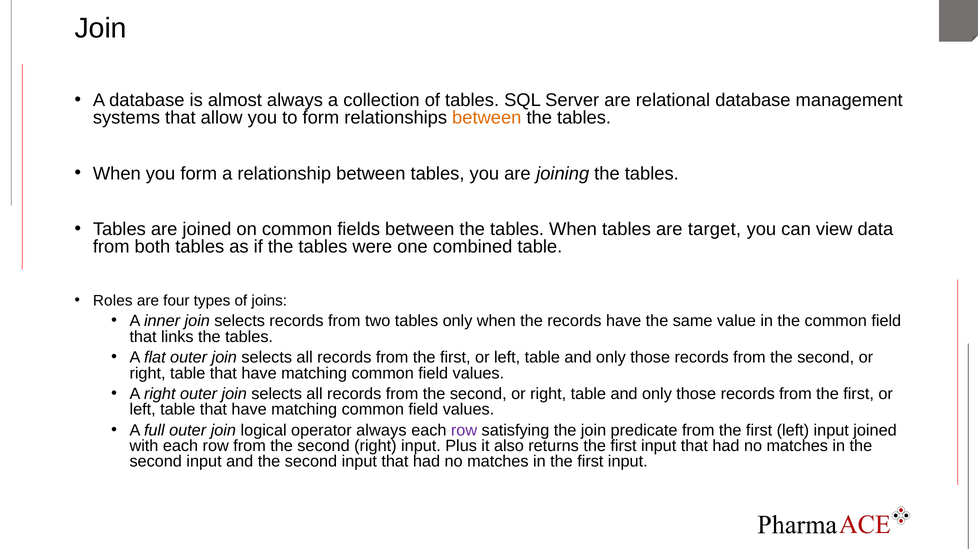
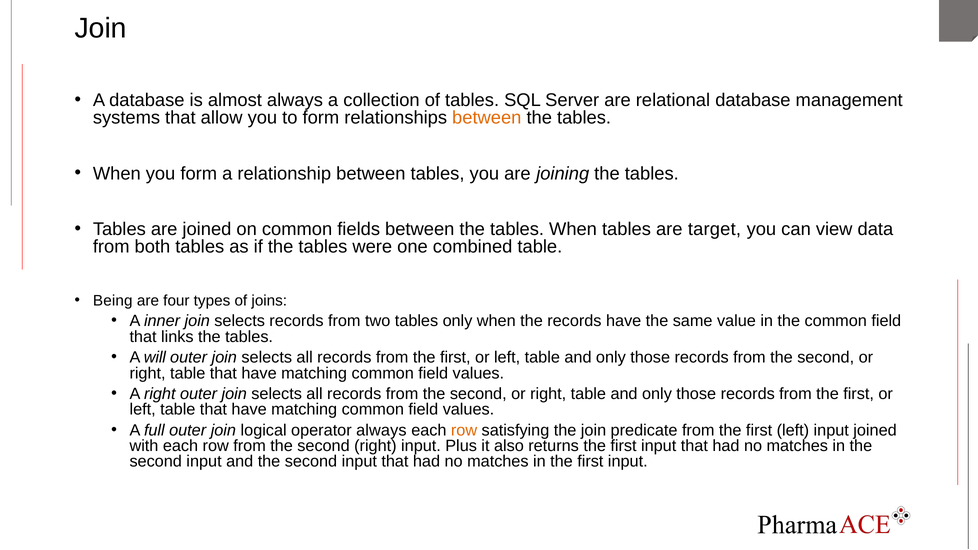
Roles: Roles -> Being
flat: flat -> will
row at (464, 430) colour: purple -> orange
